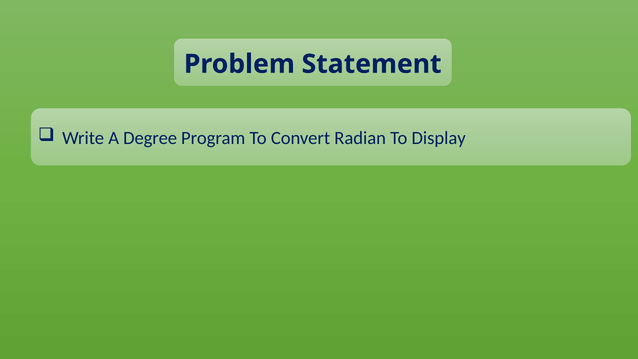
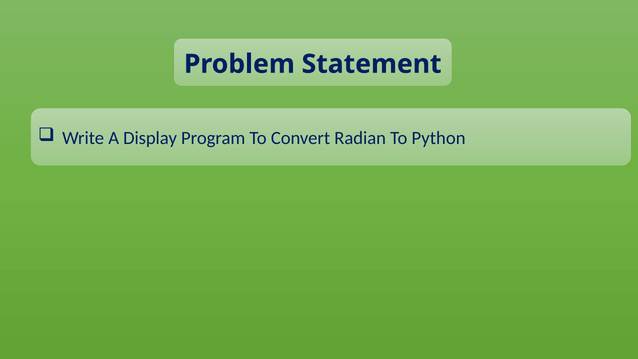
Degree: Degree -> Display
Display: Display -> Python
